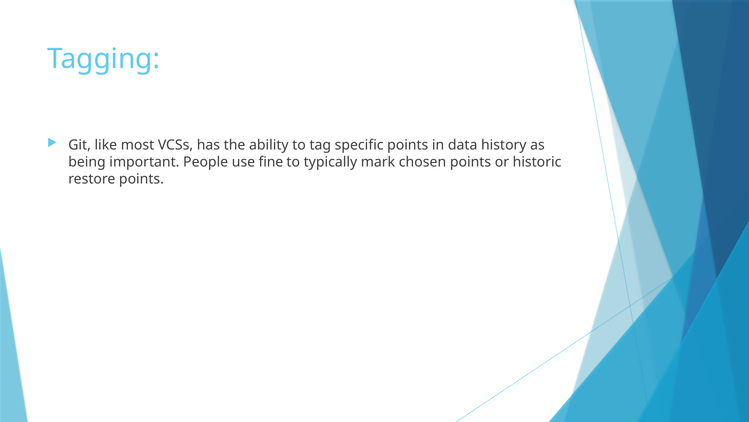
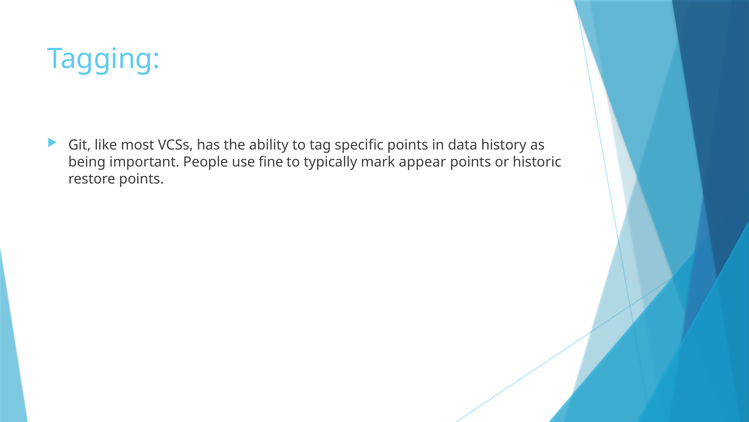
chosen: chosen -> appear
